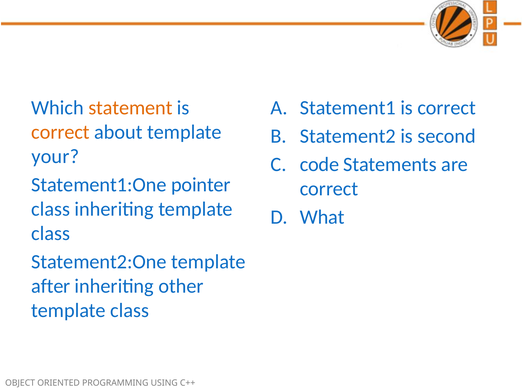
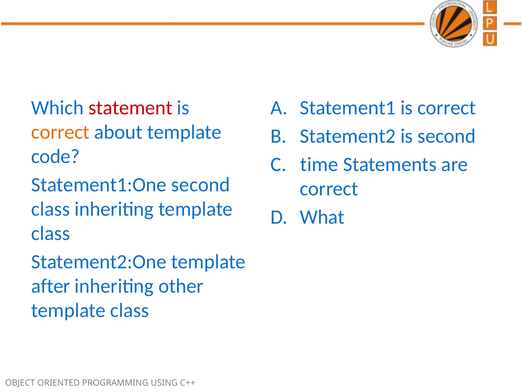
statement colour: orange -> red
your: your -> code
code: code -> time
Statement1:One pointer: pointer -> second
